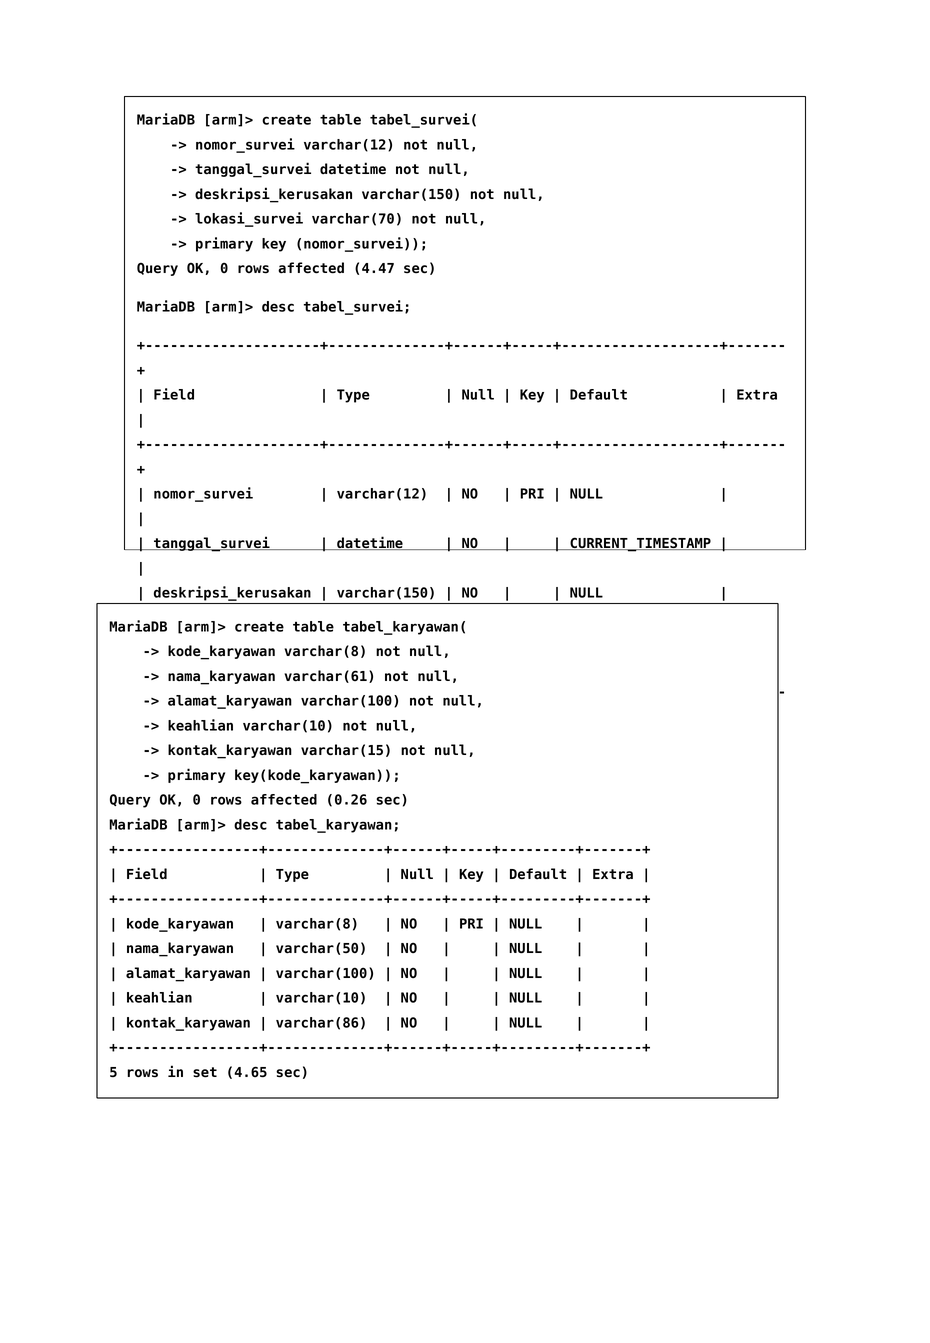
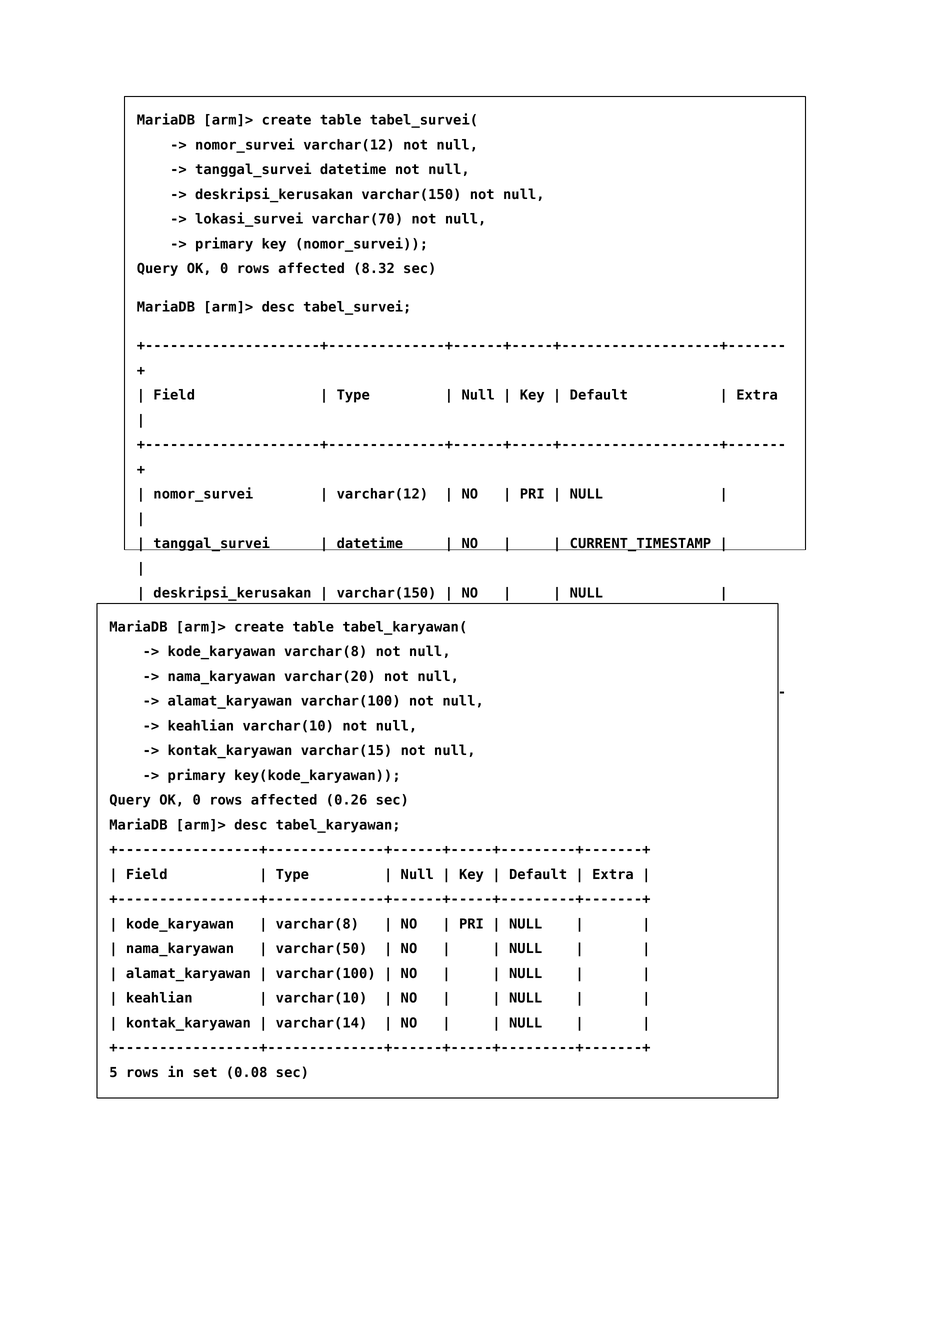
4.47: 4.47 -> 8.32
varchar(61: varchar(61 -> varchar(20
varchar(86: varchar(86 -> varchar(14
4.65: 4.65 -> 0.08
